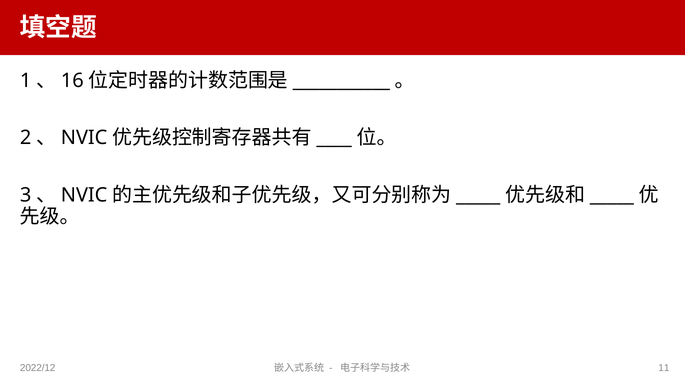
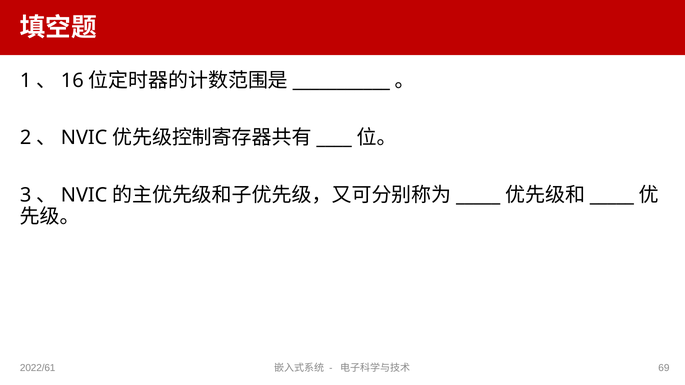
2022/12: 2022/12 -> 2022/61
11: 11 -> 69
